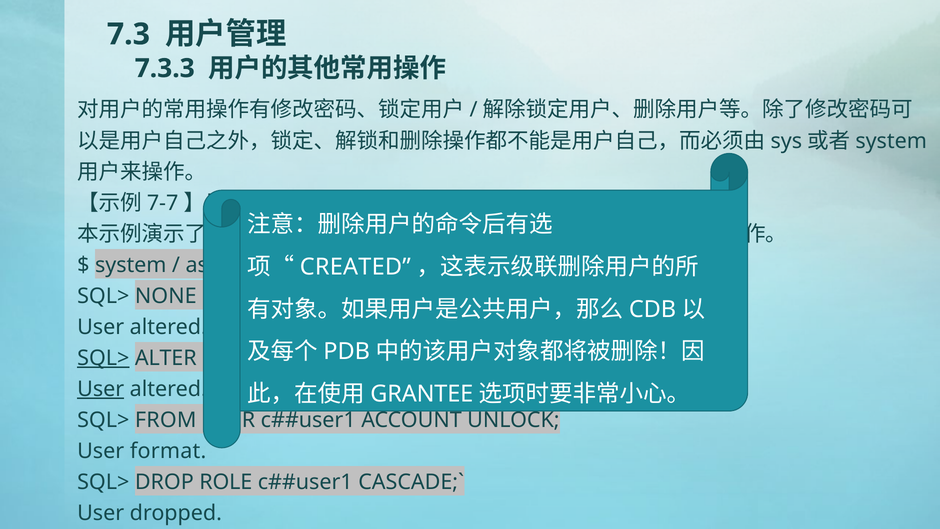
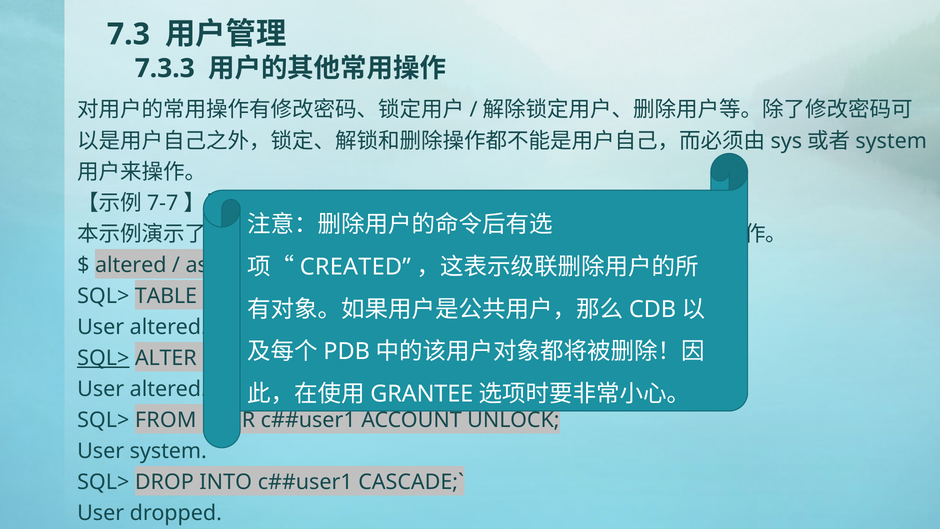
system at (131, 265): system -> altered
NONE: NONE -> TABLE
User at (101, 389) underline: present -> none
User format: format -> system
ROLE: ROLE -> INTO
